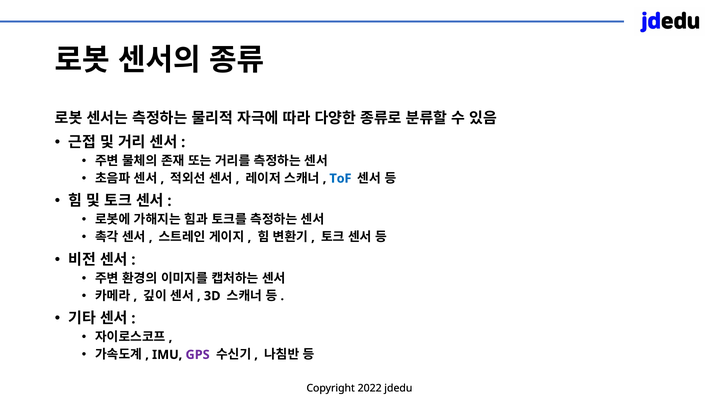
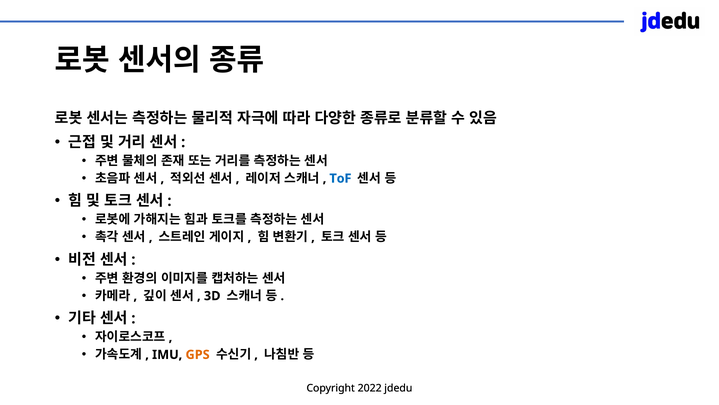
GPS colour: purple -> orange
